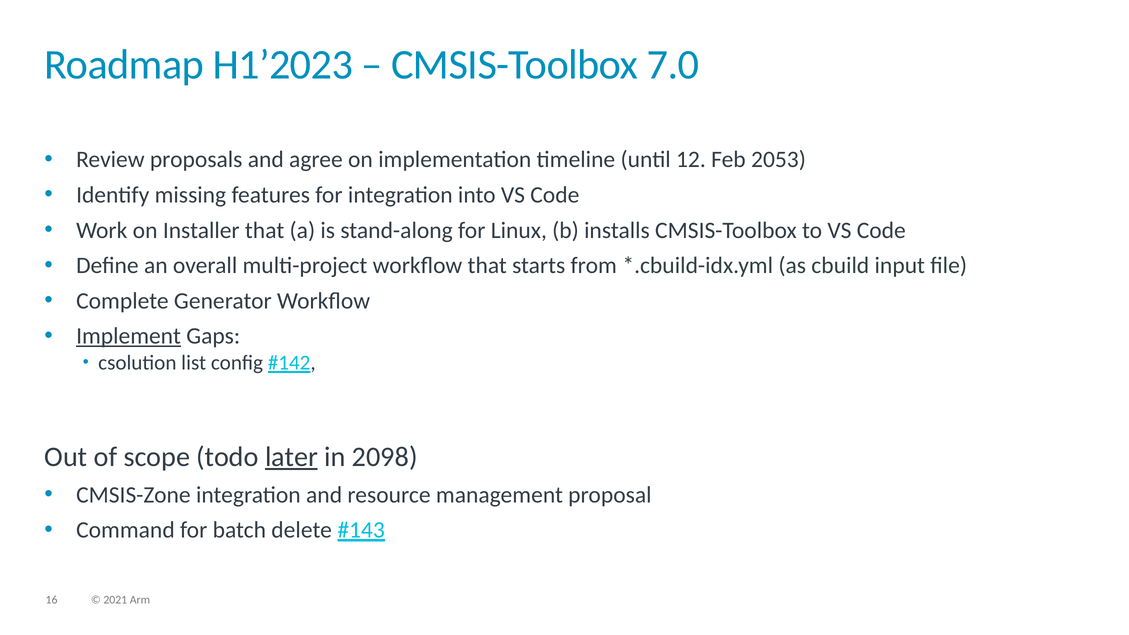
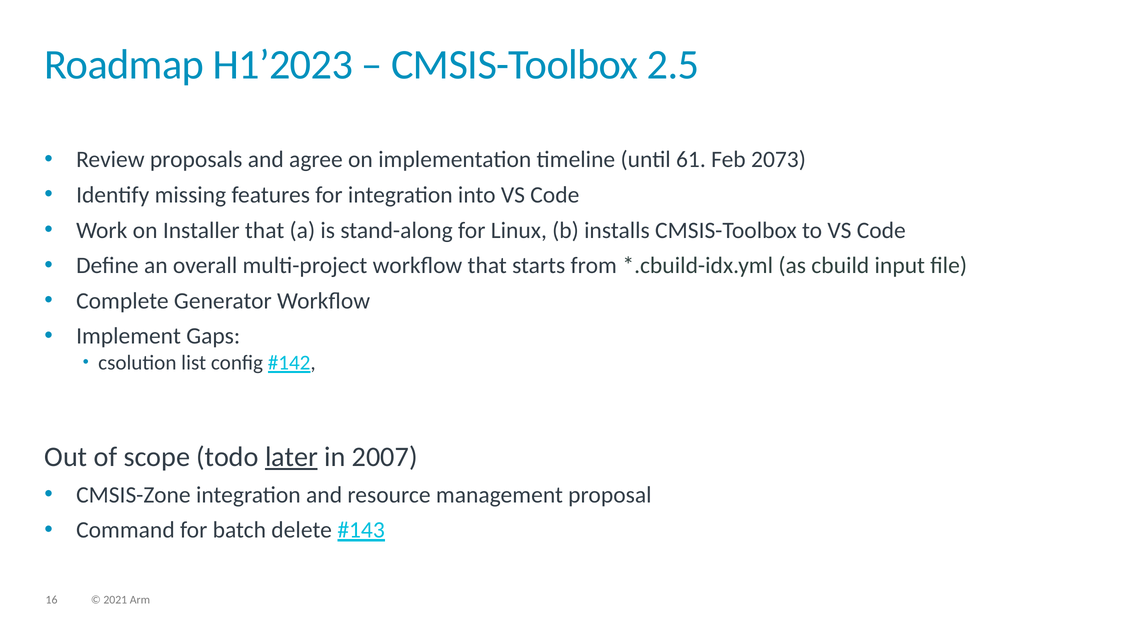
7.0: 7.0 -> 2.5
12: 12 -> 61
2053: 2053 -> 2073
Implement underline: present -> none
2098: 2098 -> 2007
